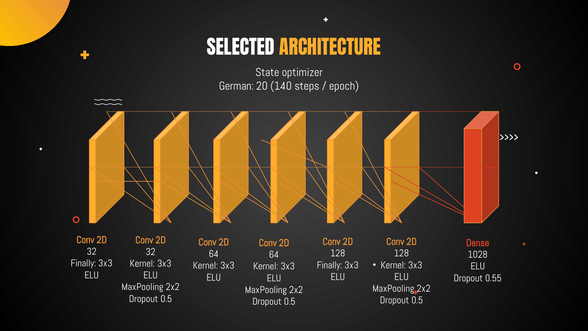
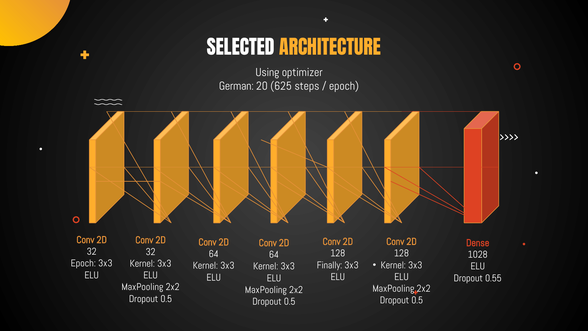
State: State -> Using
140: 140 -> 625
Finally at (83, 263): Finally -> Epoch
